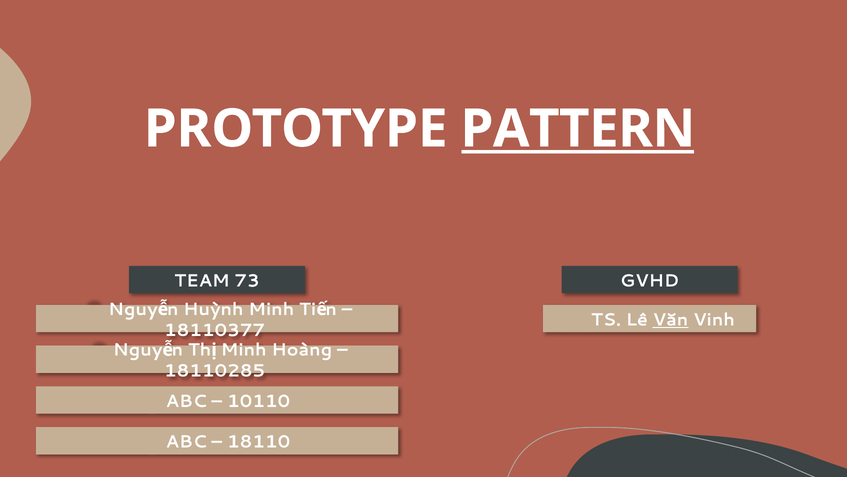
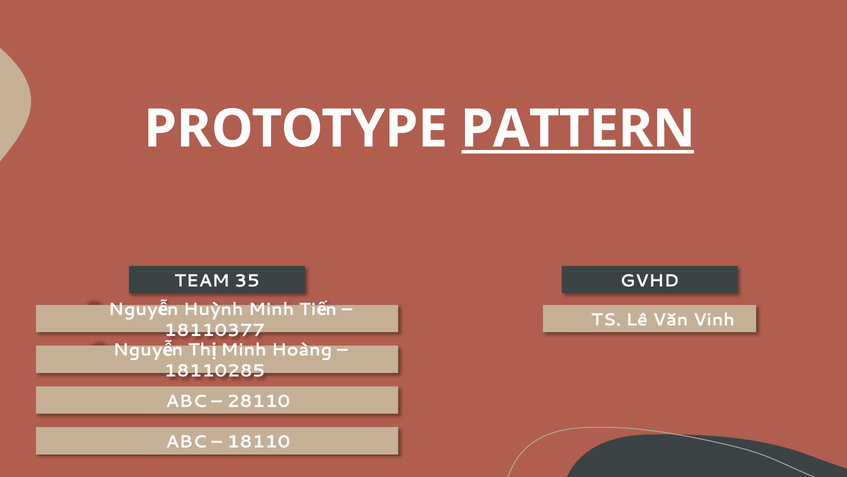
73: 73 -> 35
Văn underline: present -> none
10110: 10110 -> 28110
